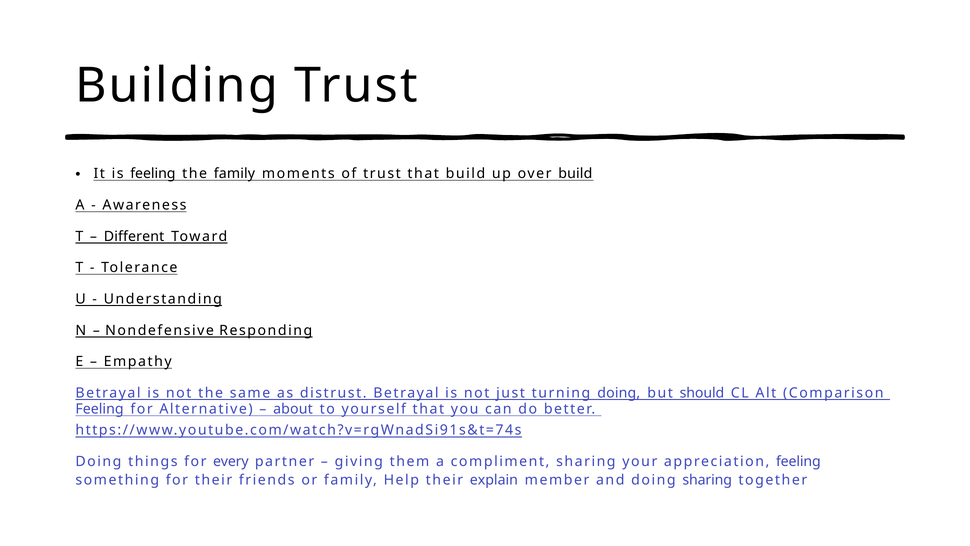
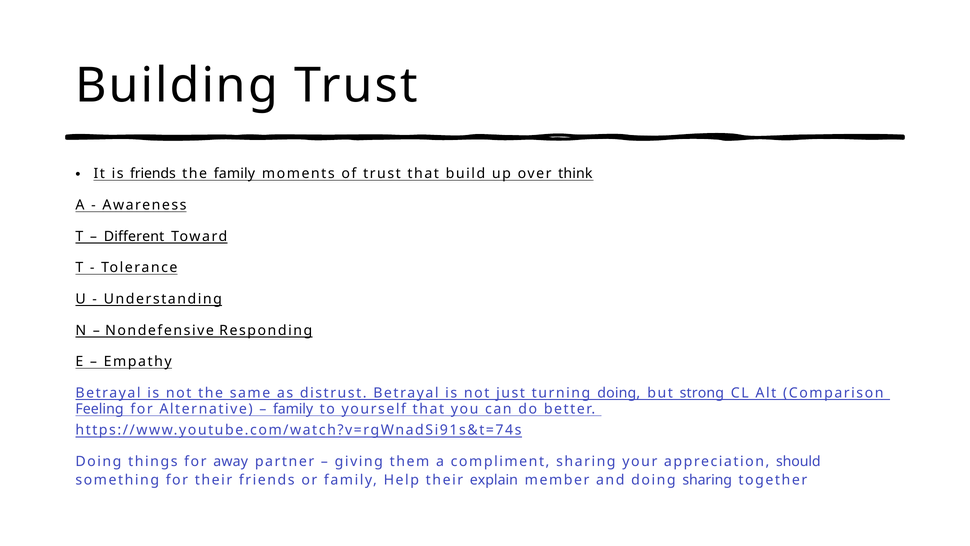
is feeling: feeling -> friends
over build: build -> think
should: should -> strong
about at (293, 409): about -> family
every: every -> away
appreciation feeling: feeling -> should
